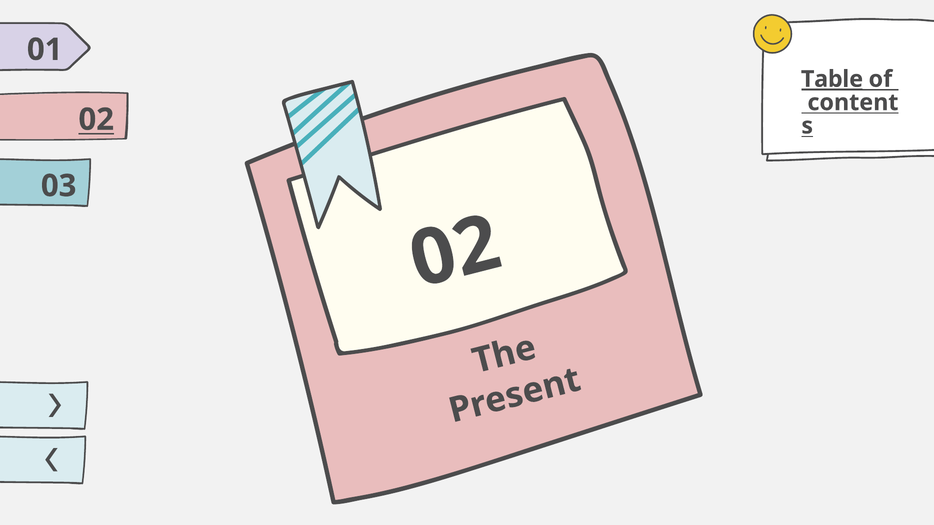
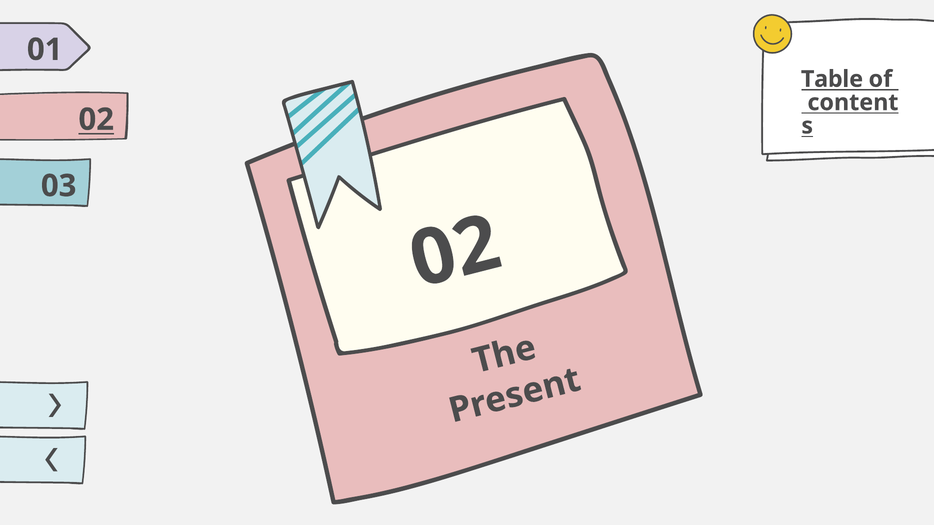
Table underline: present -> none
